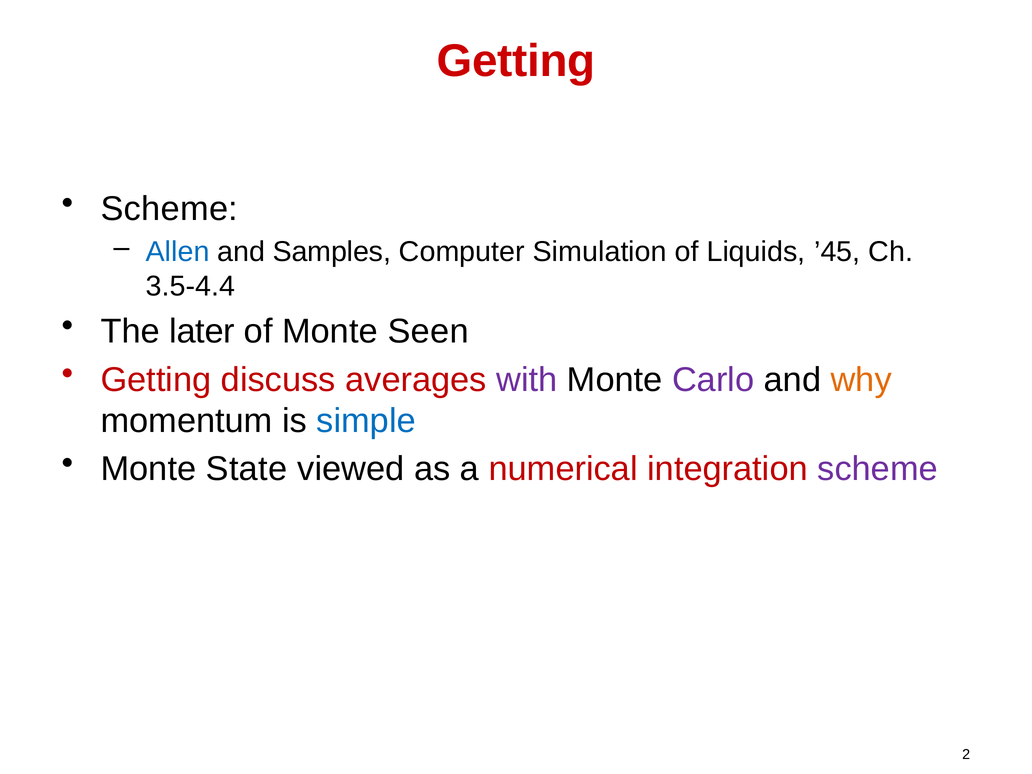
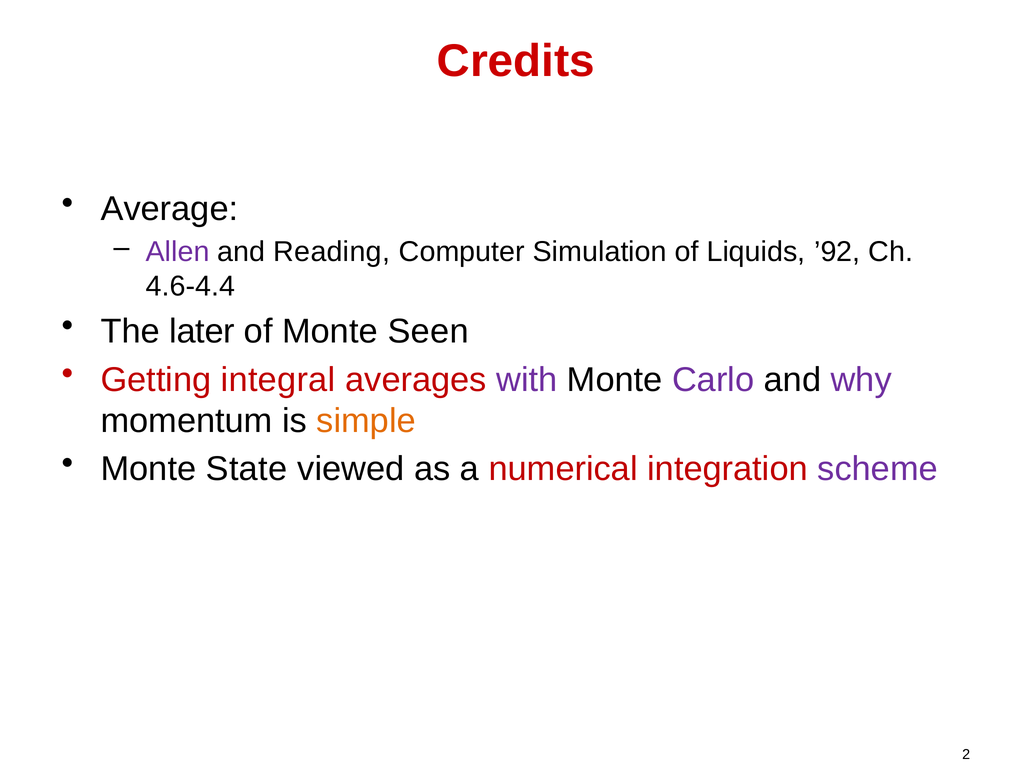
Getting at (516, 61): Getting -> Credits
Scheme at (169, 209): Scheme -> Average
Allen colour: blue -> purple
Samples: Samples -> Reading
’45: ’45 -> ’92
3.5-4.4: 3.5-4.4 -> 4.6-4.4
discuss: discuss -> integral
why colour: orange -> purple
simple colour: blue -> orange
